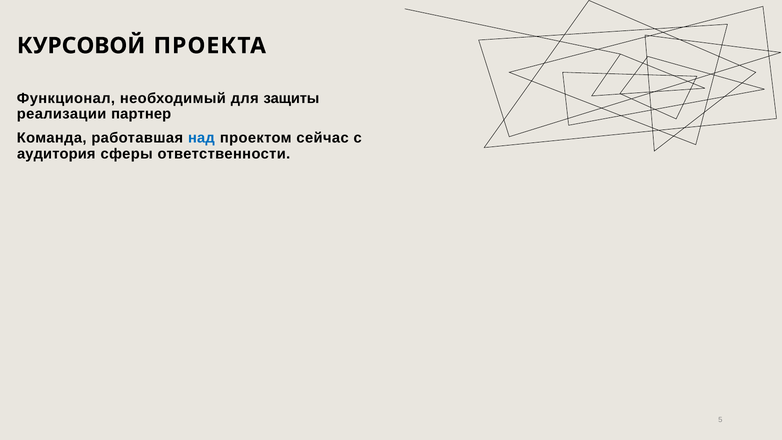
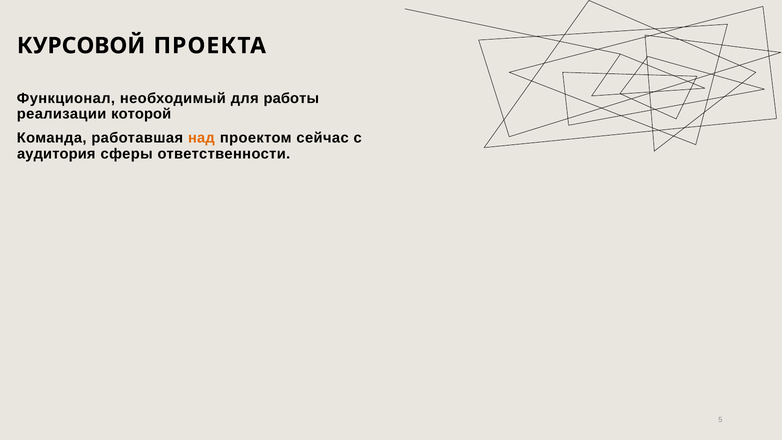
защиты: защиты -> работы
партнер: партнер -> которой
над colour: blue -> orange
